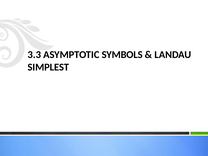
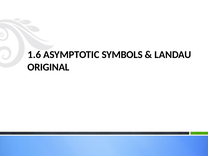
3.3: 3.3 -> 1.6
SIMPLEST: SIMPLEST -> ORIGINAL
